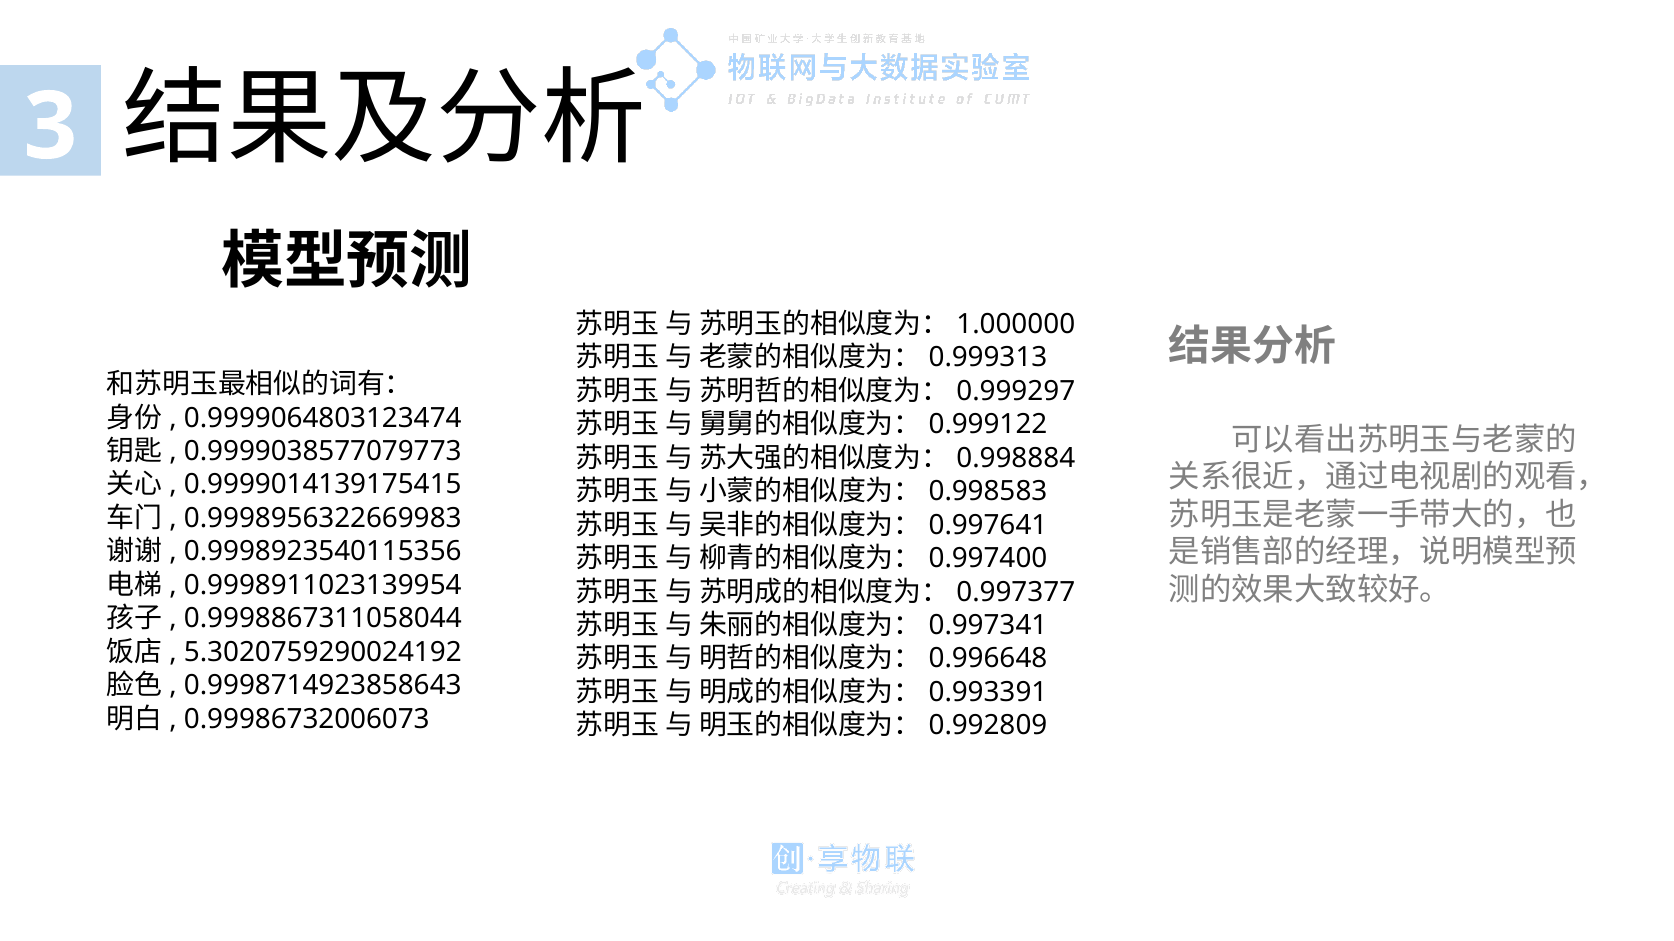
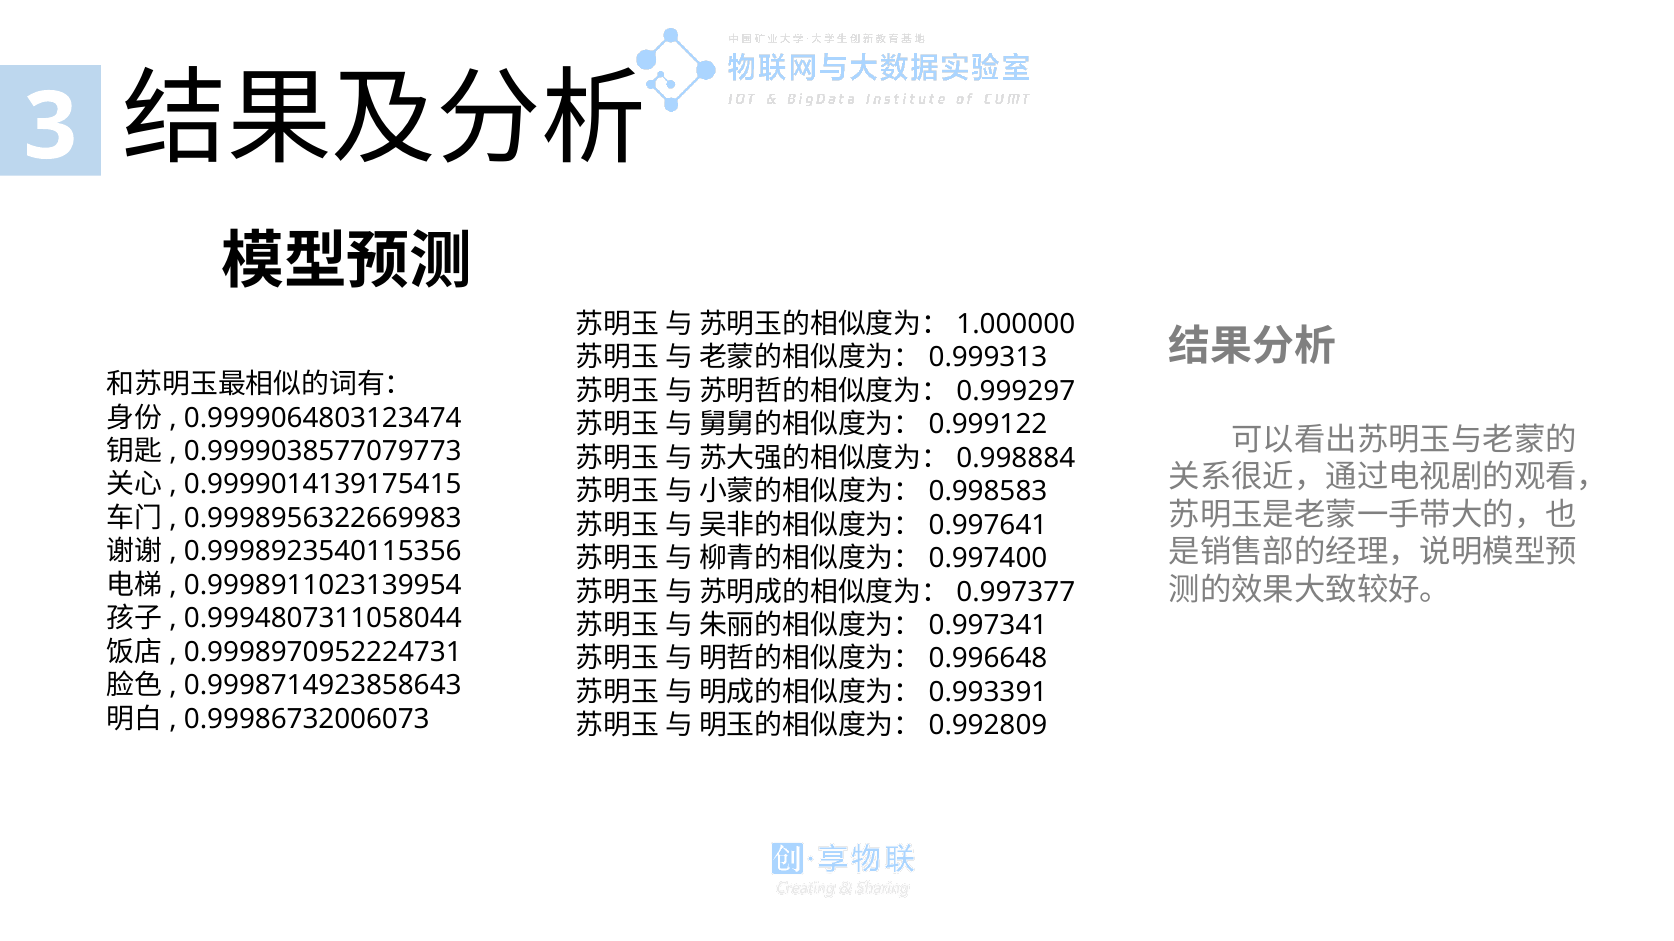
0.9998867311058044: 0.9998867311058044 -> 0.9994807311058044
5.3020759290024192: 5.3020759290024192 -> 0.9998970952224731
